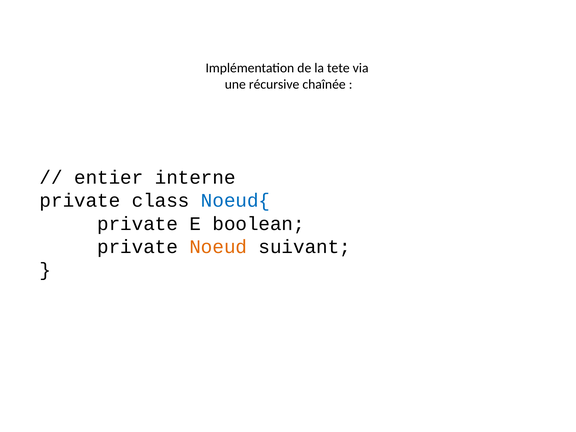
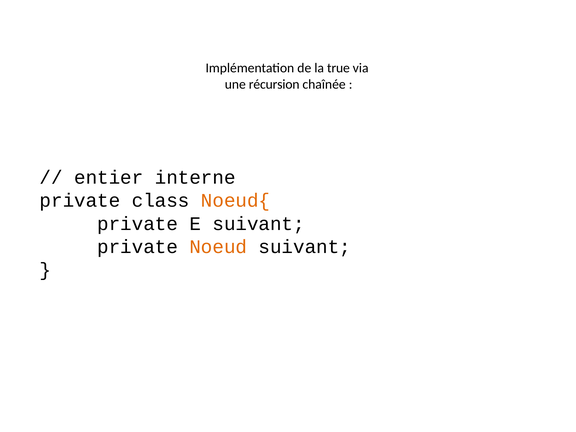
tete: tete -> true
récursive: récursive -> récursion
Noeud{ colour: blue -> orange
E boolean: boolean -> suivant
